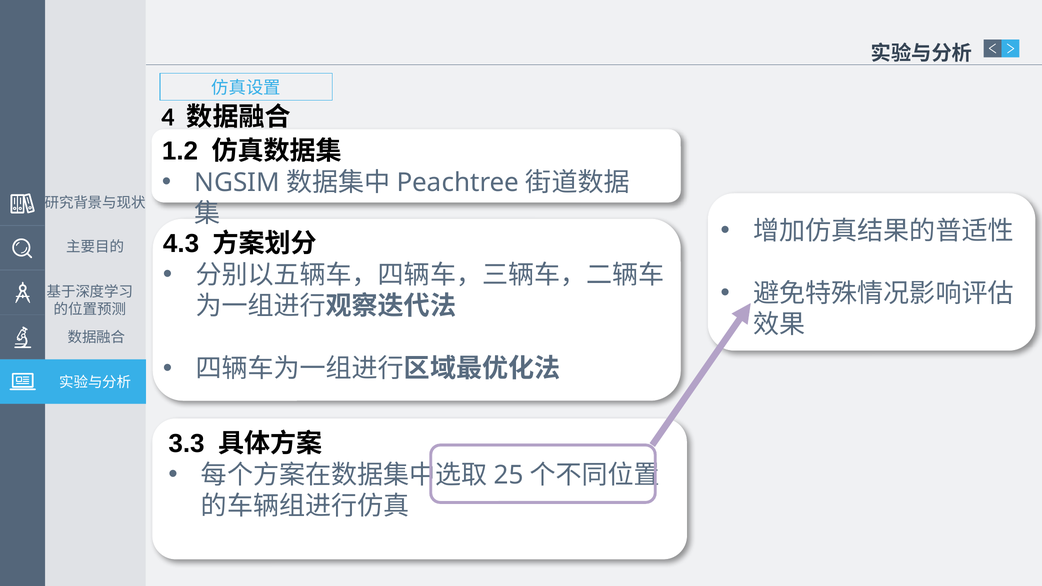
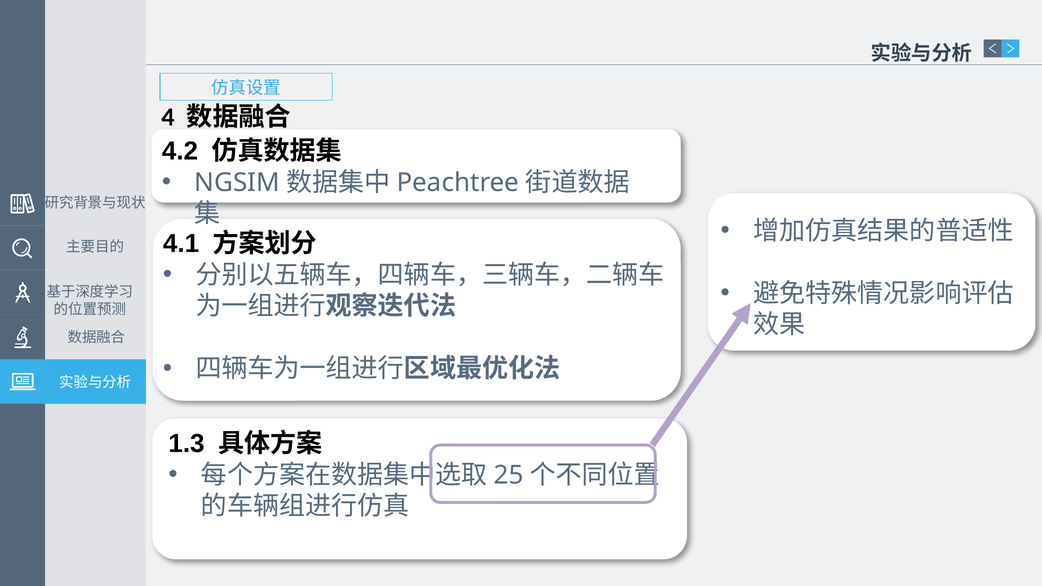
1.2: 1.2 -> 4.2
4.3: 4.3 -> 4.1
3.3: 3.3 -> 1.3
